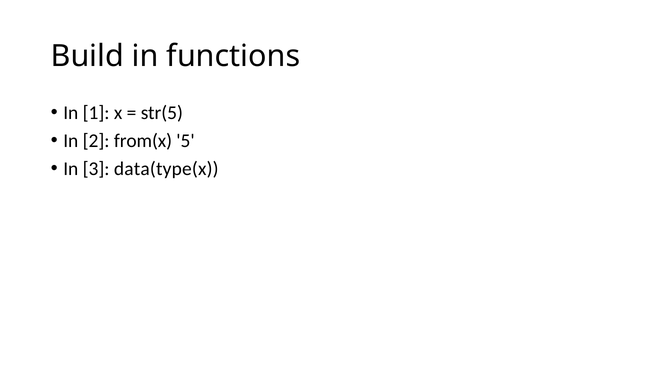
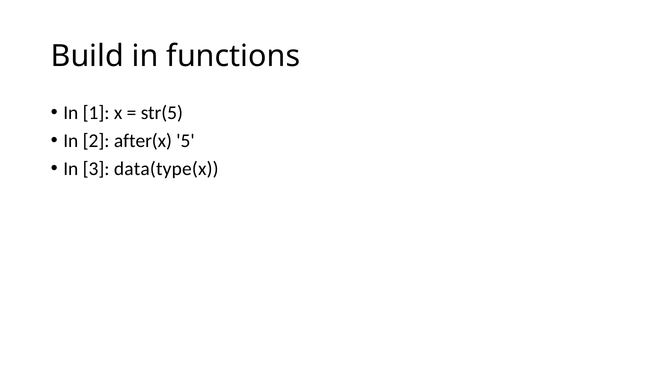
from(x: from(x -> after(x
